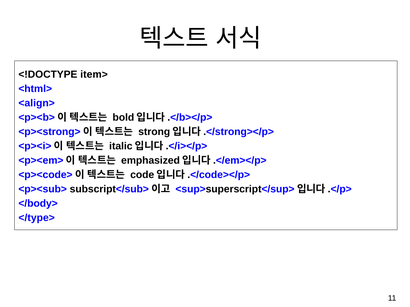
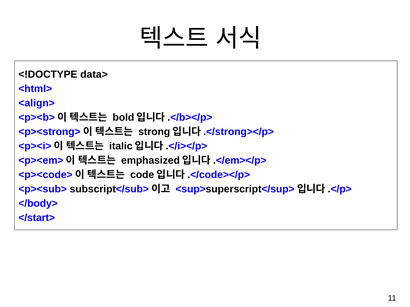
item>: item> -> data>
</type>: </type> -> </start>
